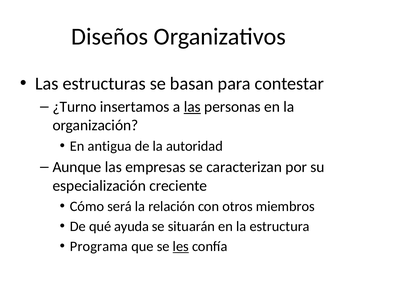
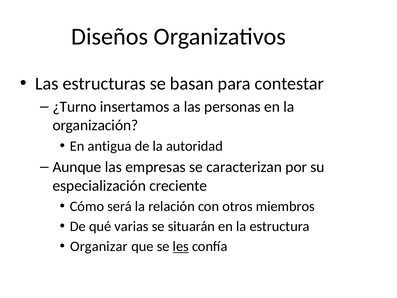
las at (192, 107) underline: present -> none
ayuda: ayuda -> varias
Programa: Programa -> Organizar
